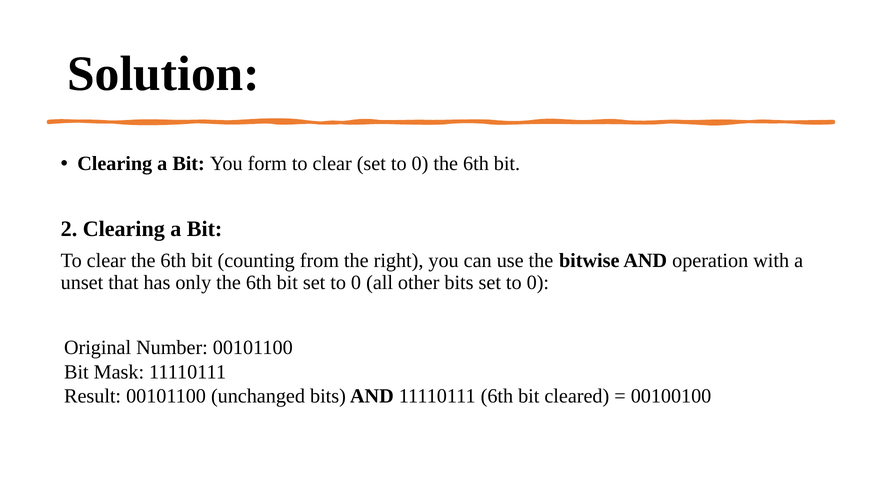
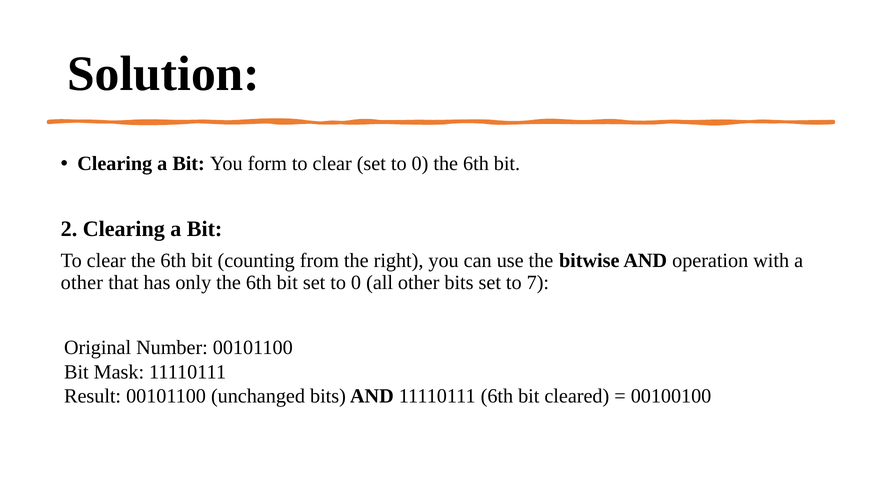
unset at (82, 283): unset -> other
bits set to 0: 0 -> 7
